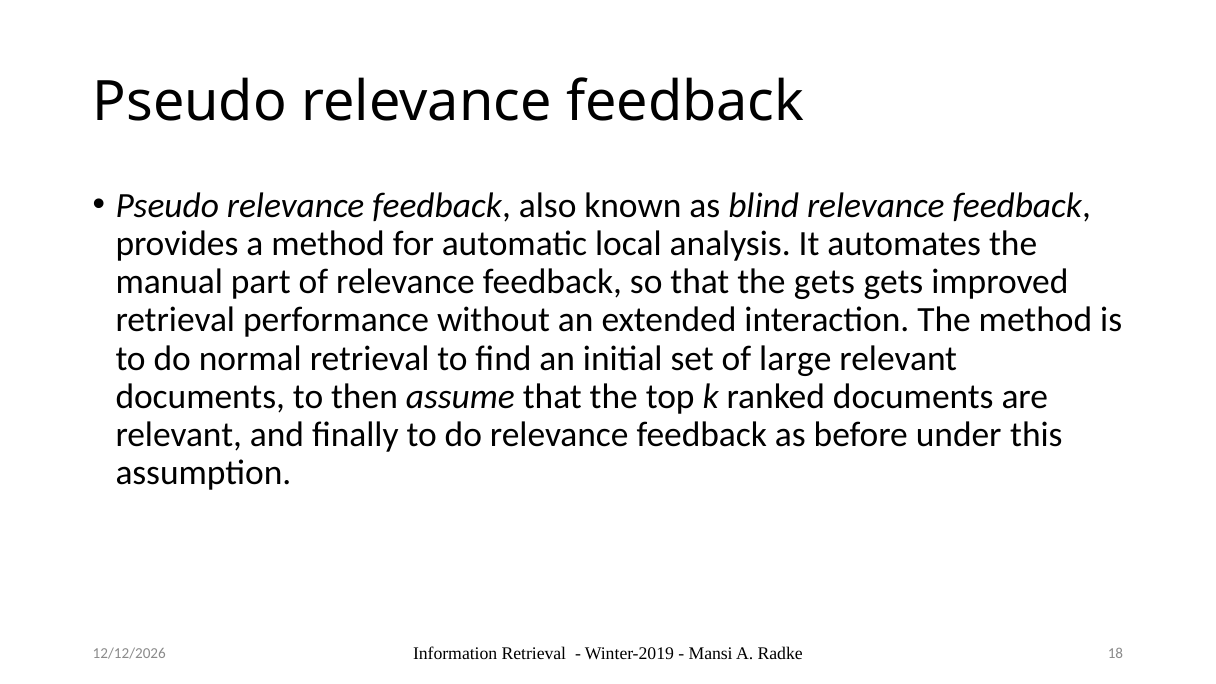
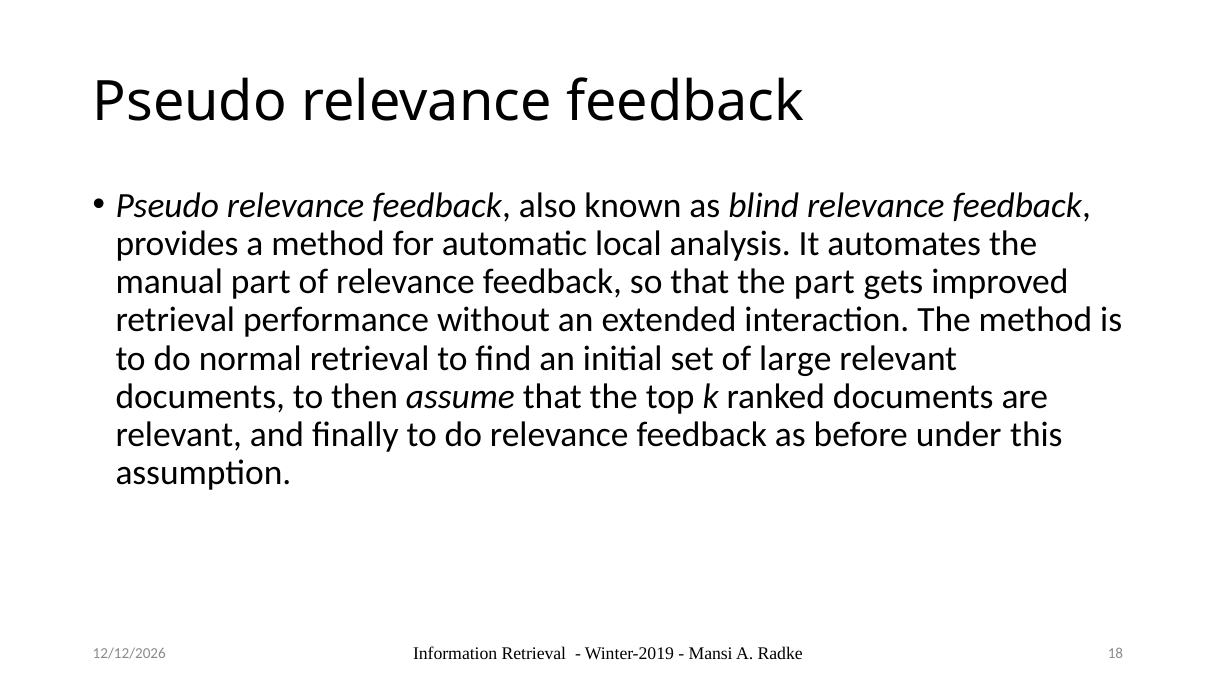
the gets: gets -> part
